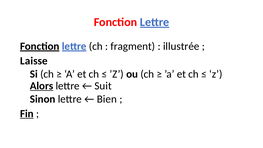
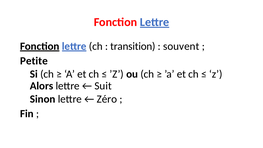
fragment: fragment -> transition
illustrée: illustrée -> souvent
Laisse: Laisse -> Petite
Alors underline: present -> none
Bien: Bien -> Zéro
Fin underline: present -> none
